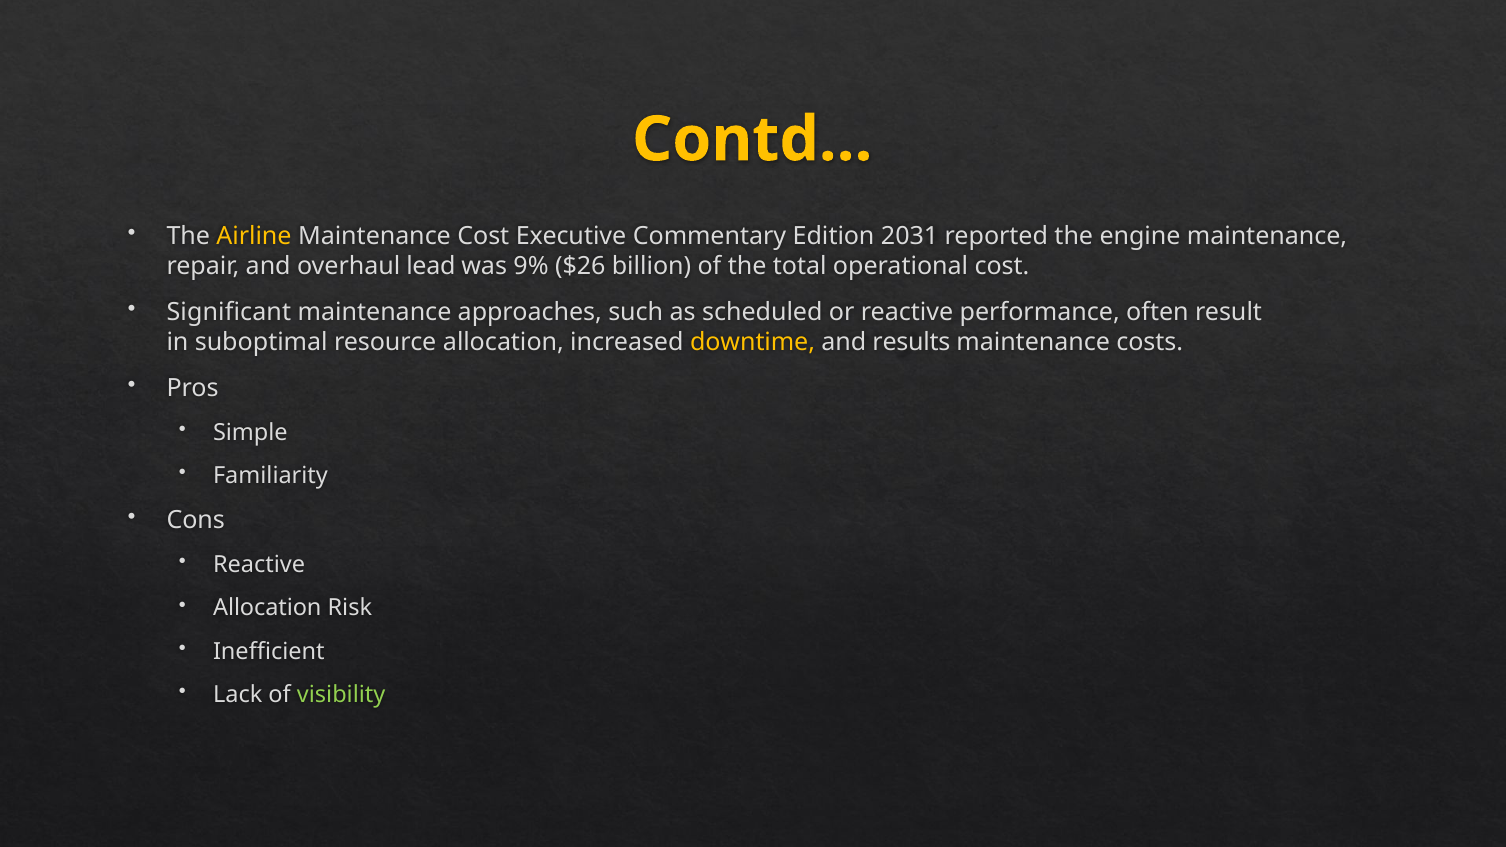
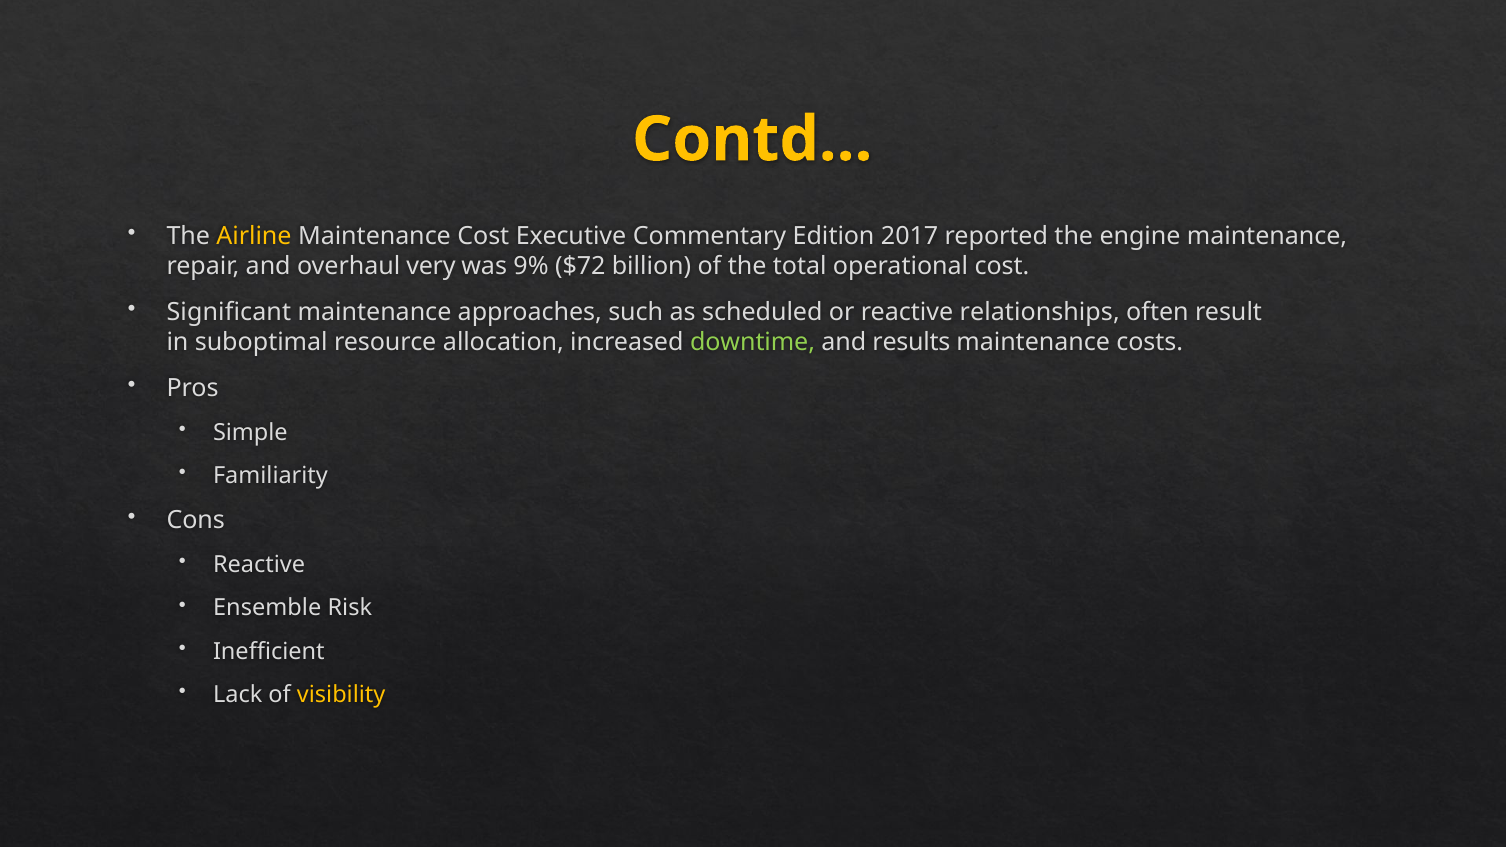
2031: 2031 -> 2017
lead: lead -> very
$26: $26 -> $72
performance: performance -> relationships
downtime colour: yellow -> light green
Allocation at (267, 608): Allocation -> Ensemble
visibility colour: light green -> yellow
